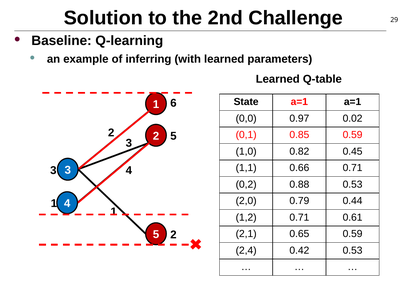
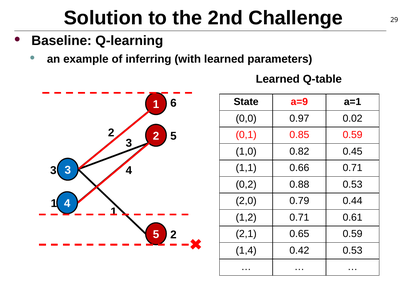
State a=1: a=1 -> a=9
2,4: 2,4 -> 1,4
